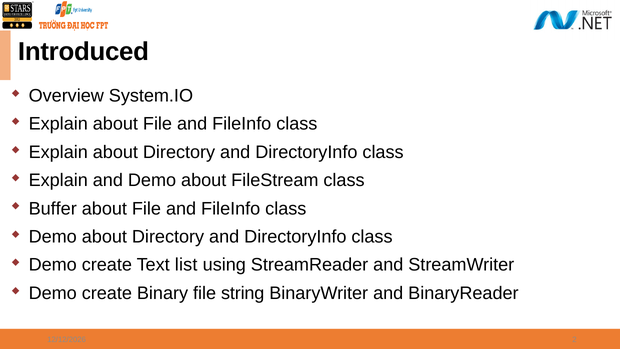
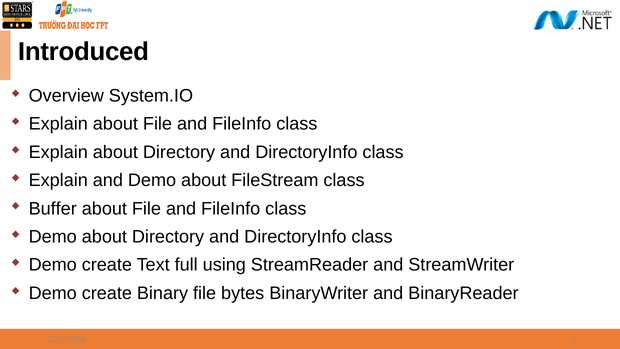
list: list -> full
string: string -> bytes
